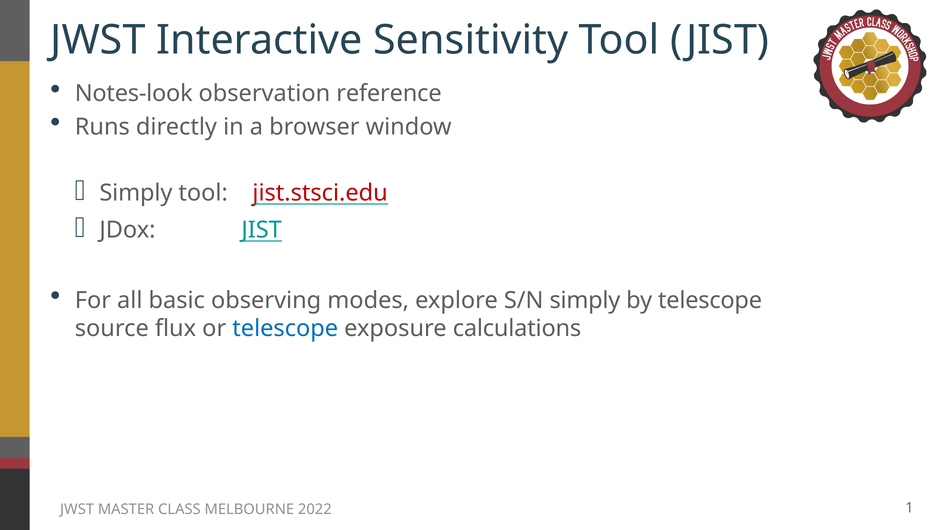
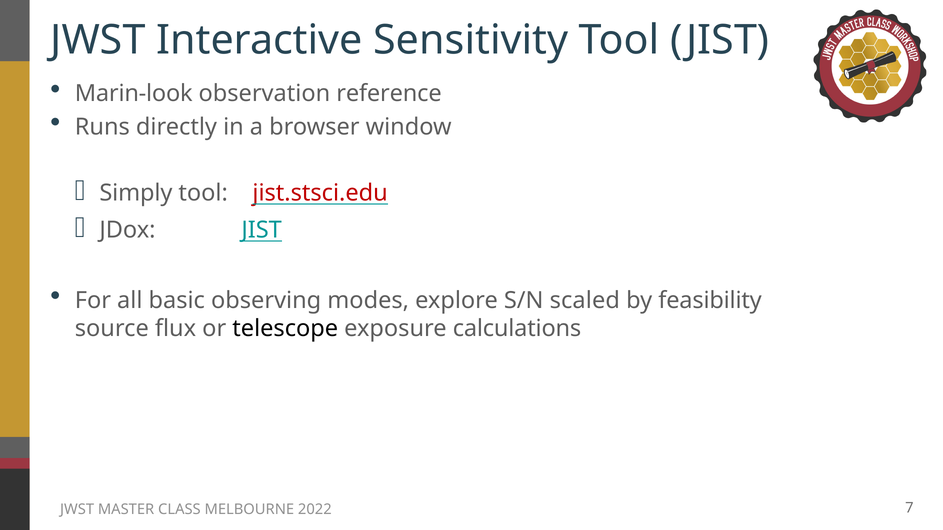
Notes-look: Notes-look -> Marin-look
S/N simply: simply -> scaled
by telescope: telescope -> feasibility
telescope at (285, 329) colour: blue -> black
1: 1 -> 7
